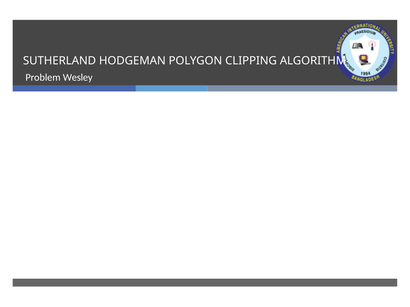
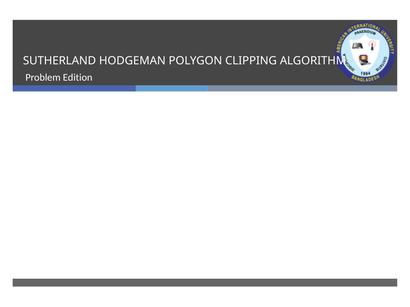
Wesley: Wesley -> Edition
